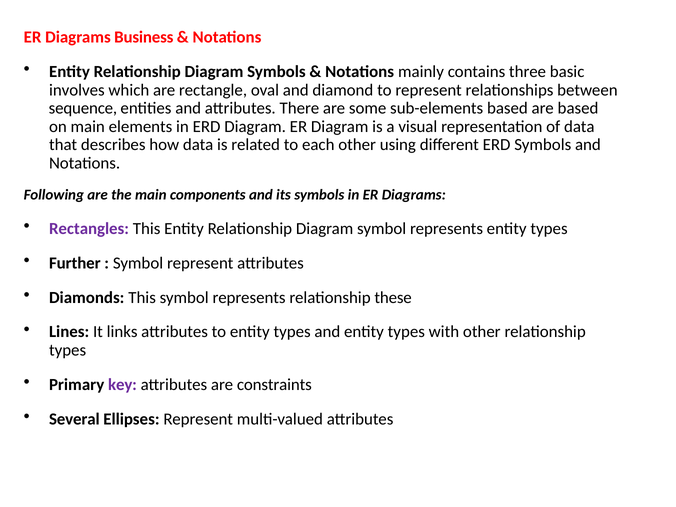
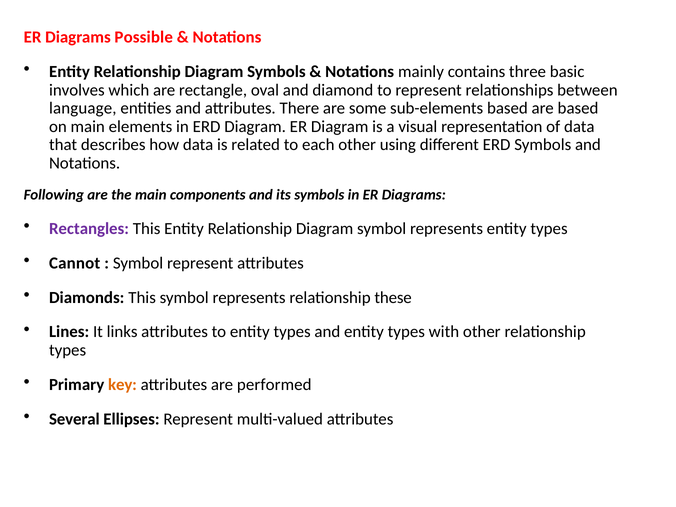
Business: Business -> Possible
sequence: sequence -> language
Further: Further -> Cannot
key colour: purple -> orange
constraints: constraints -> performed
